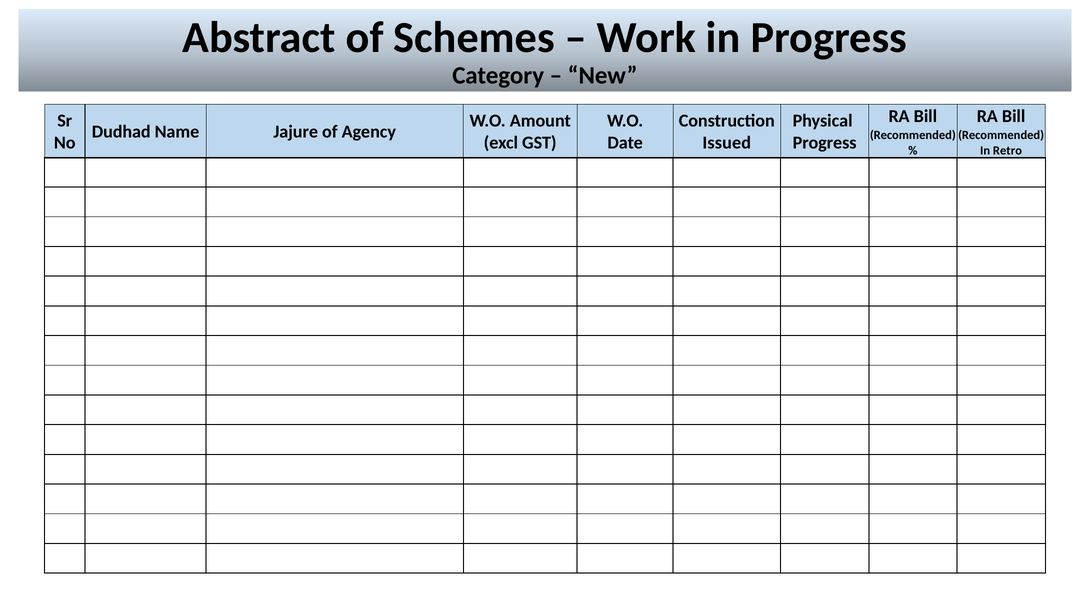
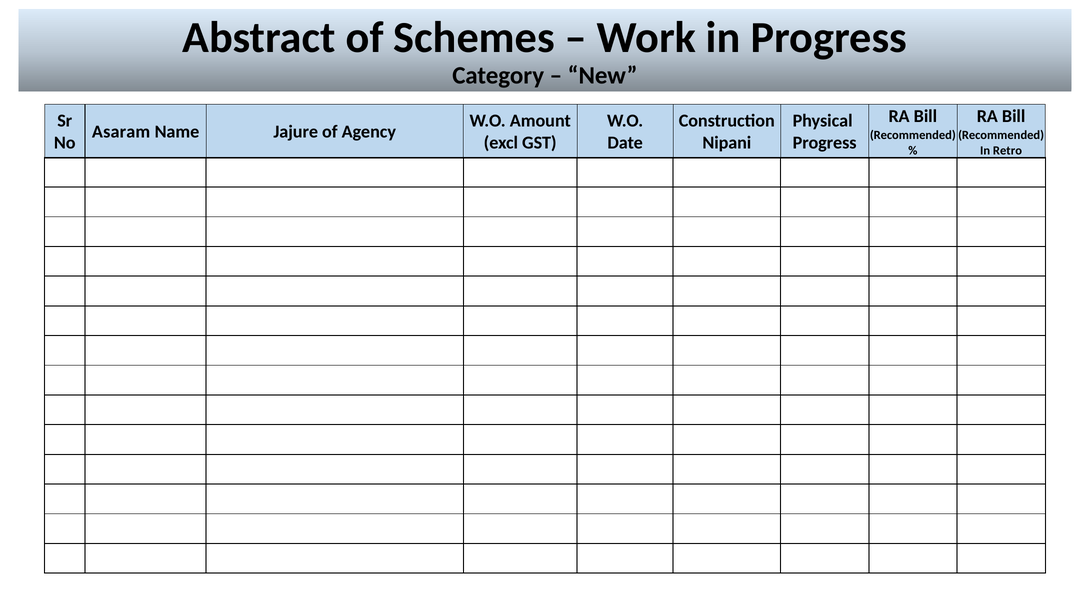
Dudhad: Dudhad -> Asaram
Issued: Issued -> Nipani
